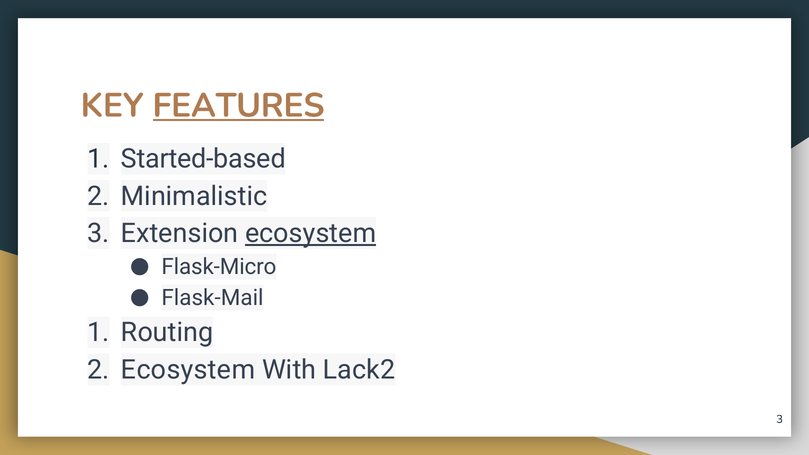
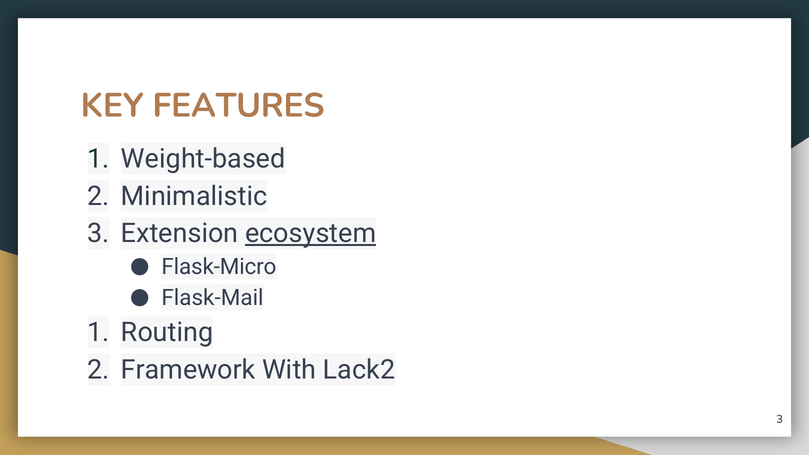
FEATURES underline: present -> none
Started-based: Started-based -> Weight-based
Ecosystem at (188, 370): Ecosystem -> Framework
